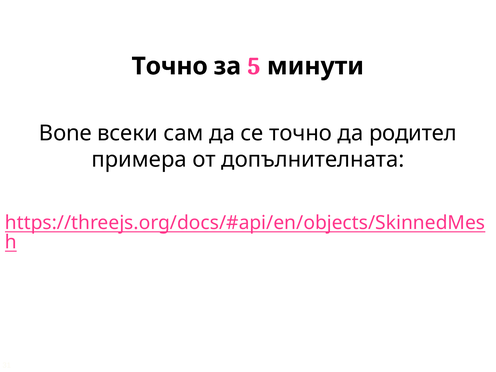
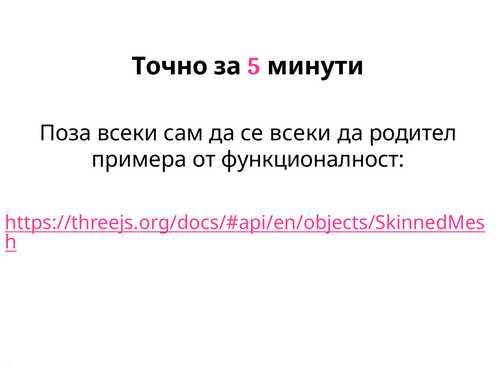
Bone: Bone -> Поза
се точно: точно -> всеки
допълнителната: допълнителната -> функционалност
